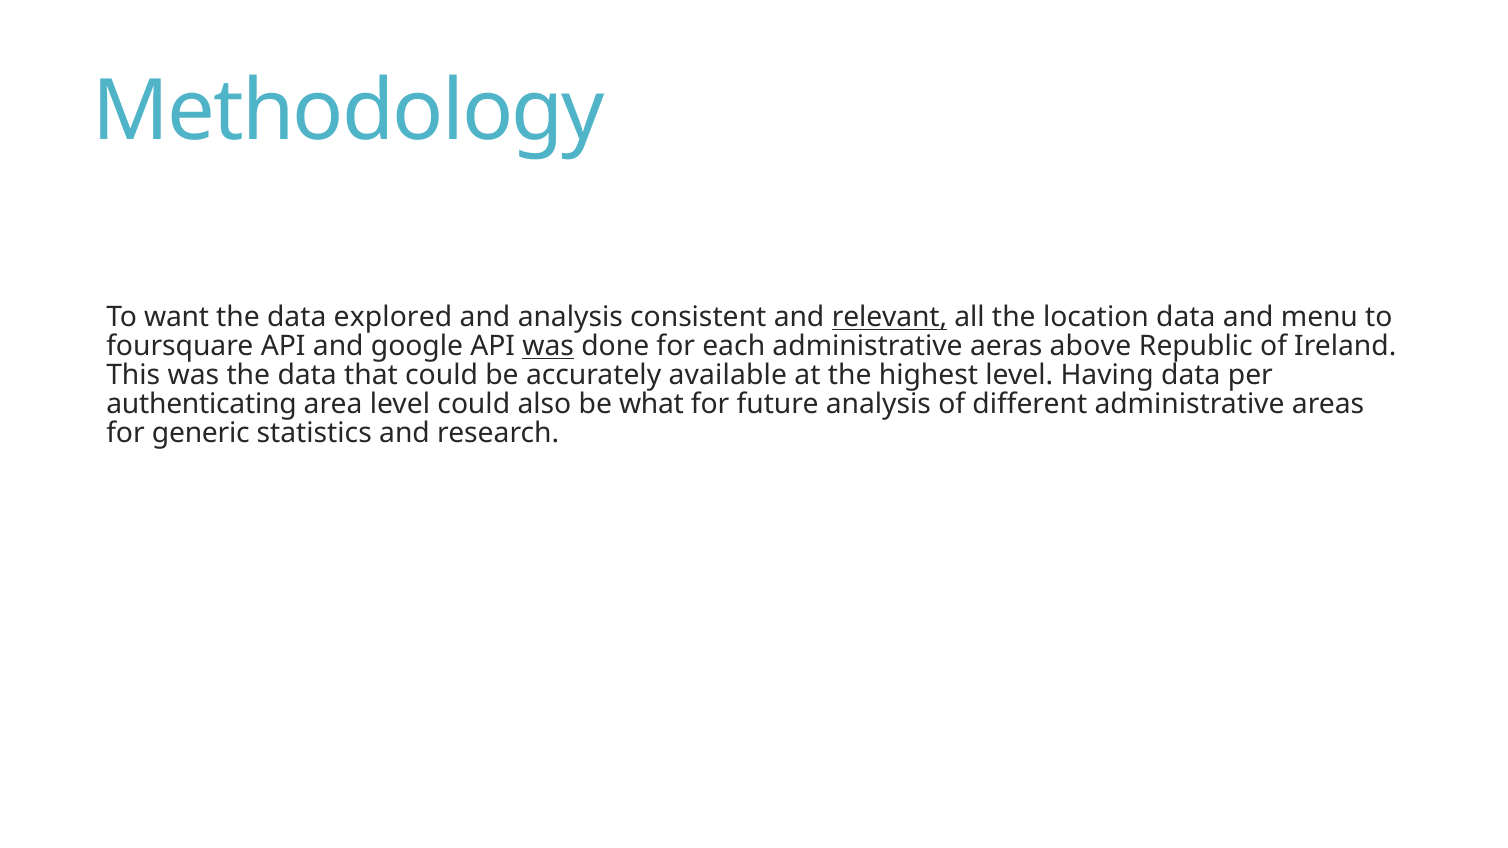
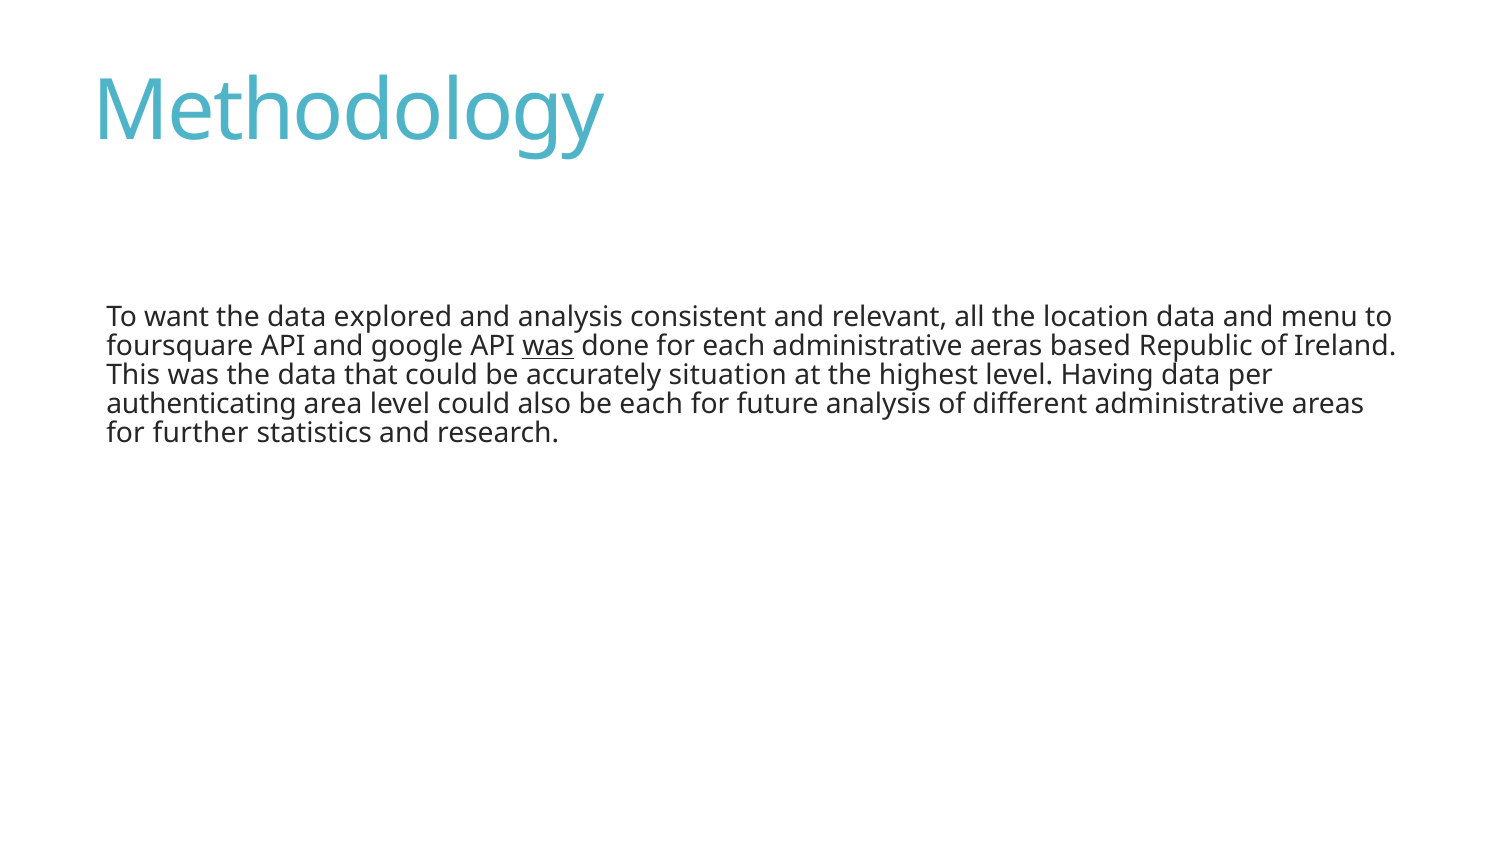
relevant underline: present -> none
above: above -> based
available: available -> situation
be what: what -> each
generic: generic -> further
